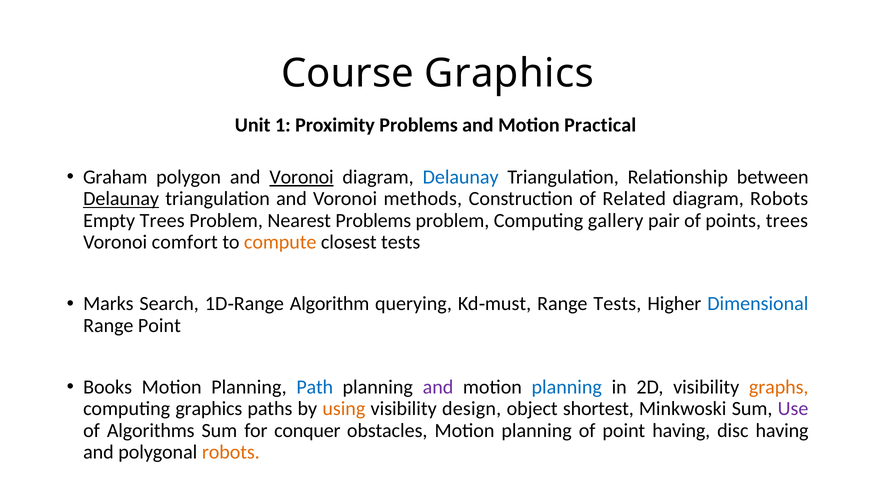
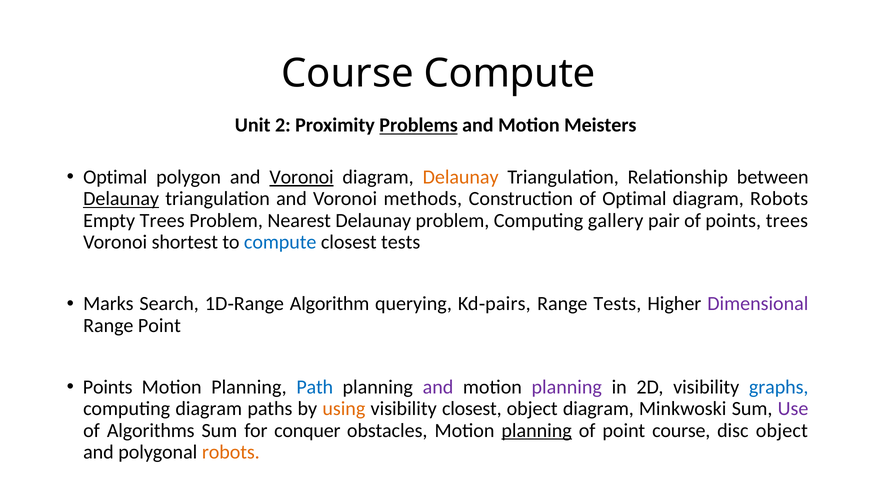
Course Graphics: Graphics -> Compute
1: 1 -> 2
Problems at (419, 125) underline: none -> present
Practical: Practical -> Meisters
Graham at (115, 177): Graham -> Optimal
Delaunay at (461, 177) colour: blue -> orange
of Related: Related -> Optimal
Nearest Problems: Problems -> Delaunay
comfort: comfort -> shortest
compute at (280, 242) colour: orange -> blue
must: must -> pairs
Dimensional colour: blue -> purple
Books at (108, 387): Books -> Points
planning at (567, 387) colour: blue -> purple
graphs colour: orange -> blue
computing graphics: graphics -> diagram
visibility design: design -> closest
object shortest: shortest -> diagram
planning at (537, 430) underline: none -> present
point having: having -> course
disc having: having -> object
